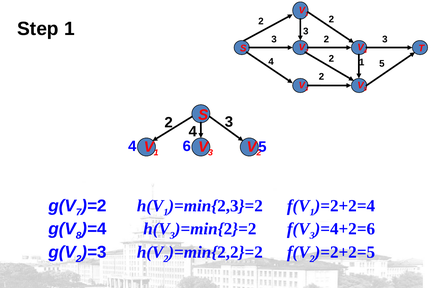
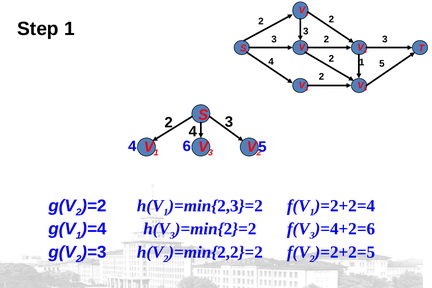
7 at (79, 212): 7 -> 2
8 at (79, 236): 8 -> 1
